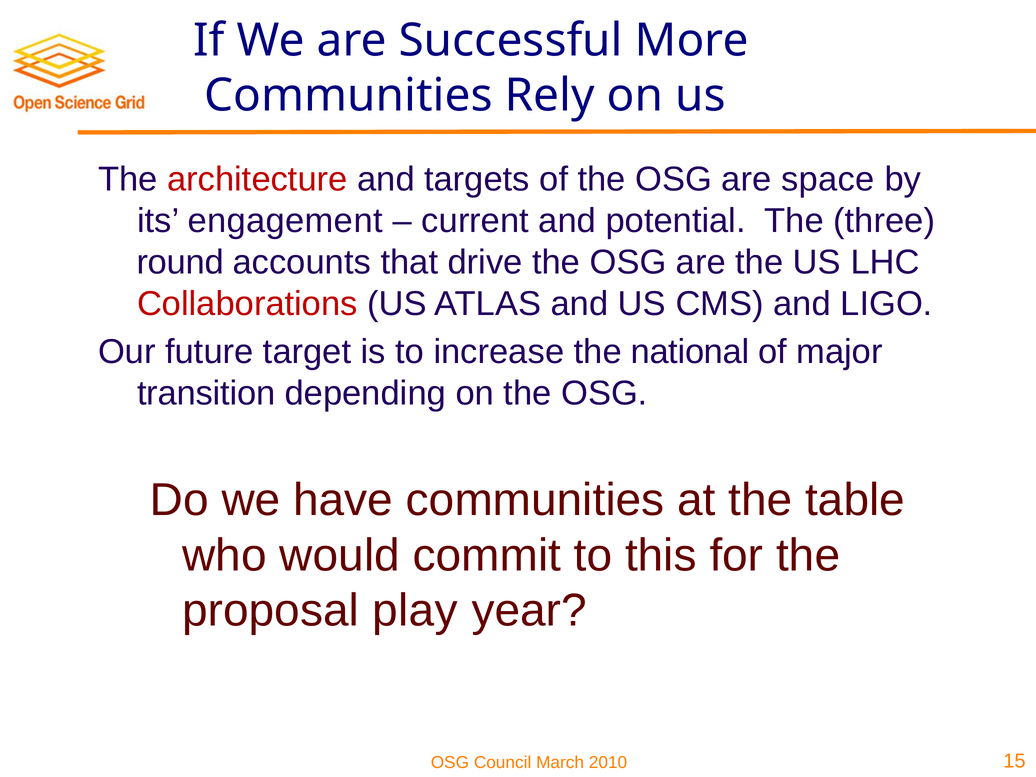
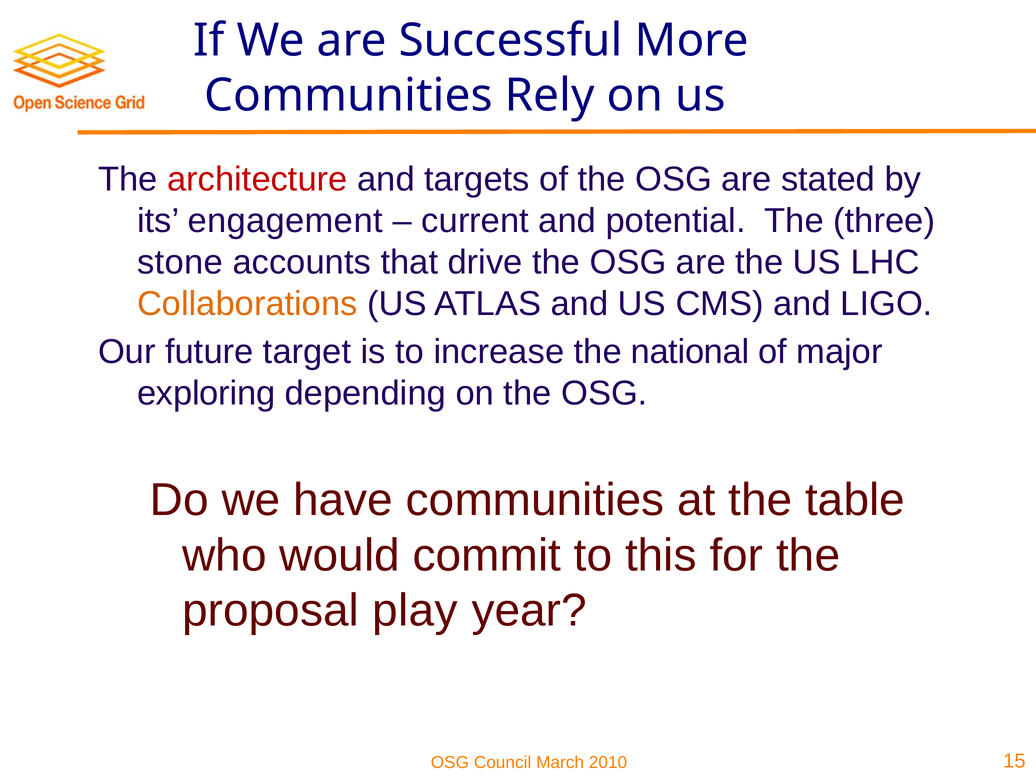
space: space -> stated
round: round -> stone
Collaborations colour: red -> orange
transition: transition -> exploring
